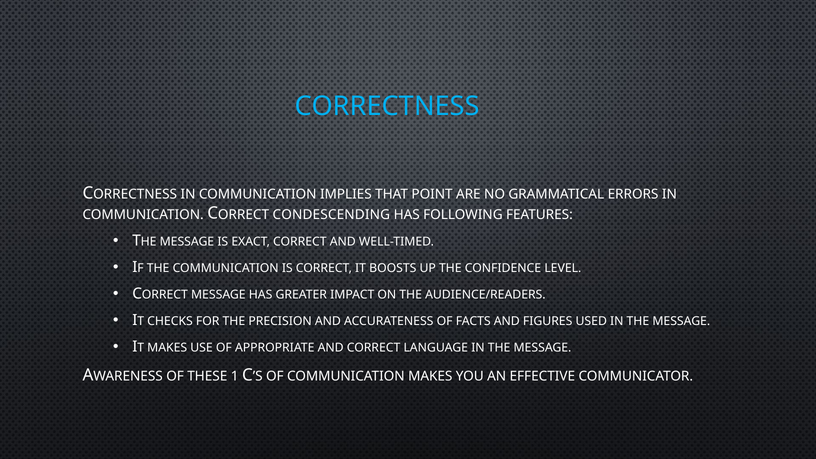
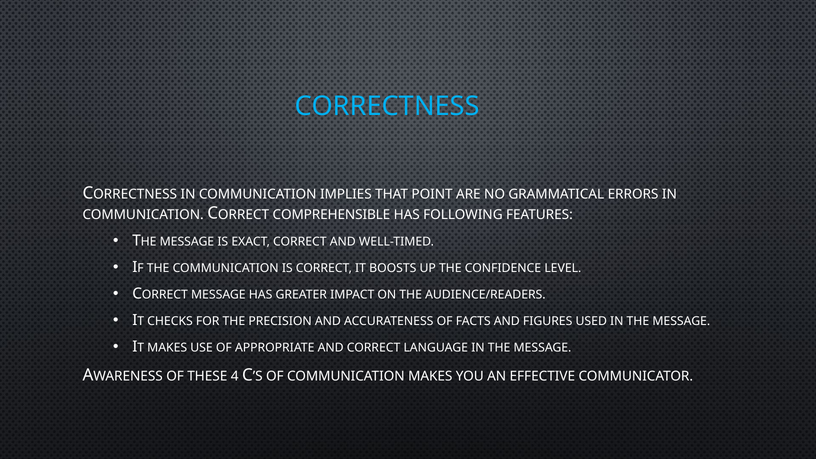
CONDESCENDING: CONDESCENDING -> COMPREHENSIBLE
1: 1 -> 4
